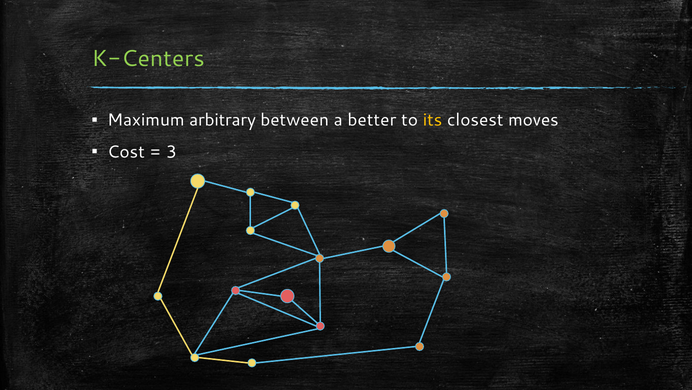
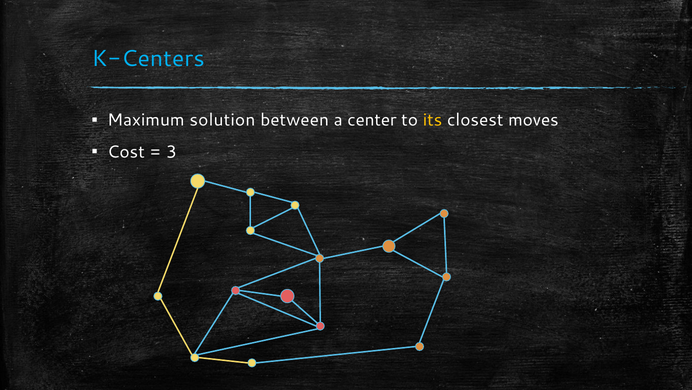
K-Centers colour: light green -> light blue
arbitrary: arbitrary -> solution
better: better -> center
